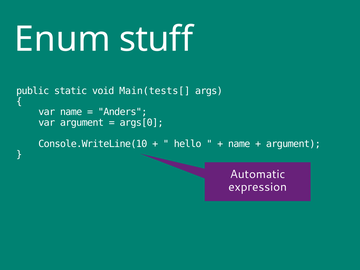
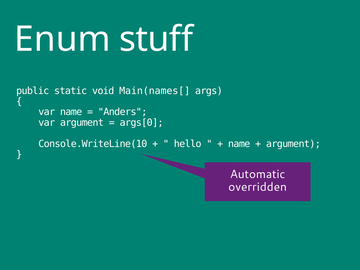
Main(tests[: Main(tests[ -> Main(names[
expression: expression -> overridden
